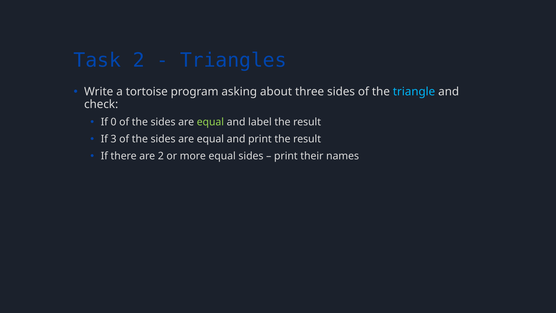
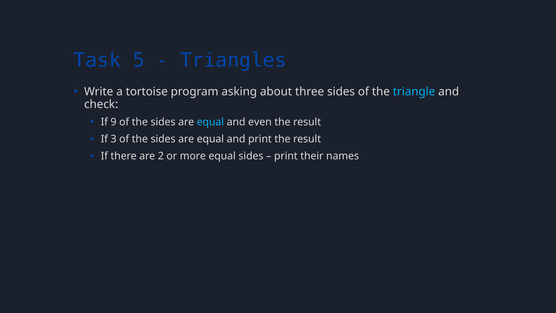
Task 2: 2 -> 5
0: 0 -> 9
equal at (210, 122) colour: light green -> light blue
label: label -> even
